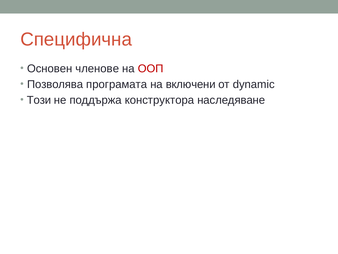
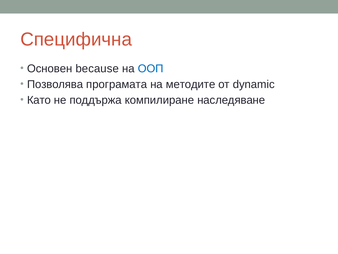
членове: членове -> because
ООП colour: red -> blue
включени: включени -> методите
Този: Този -> Като
конструктора: конструктора -> компилиране
